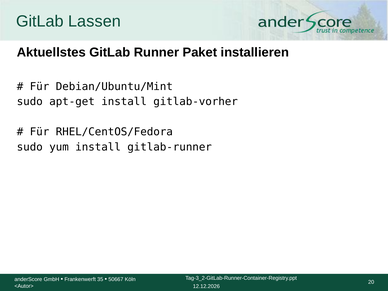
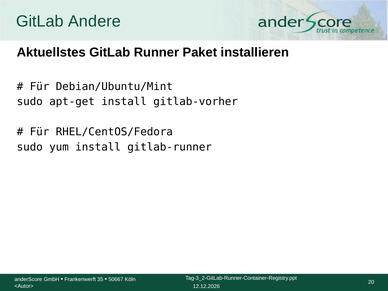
Lassen: Lassen -> Andere
